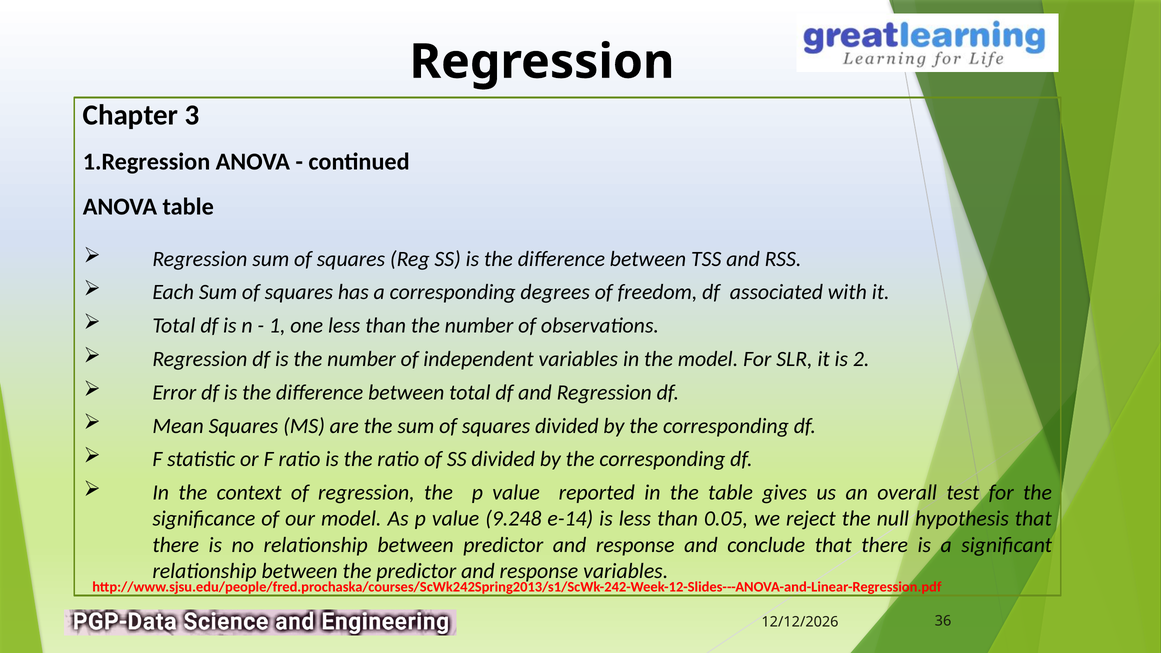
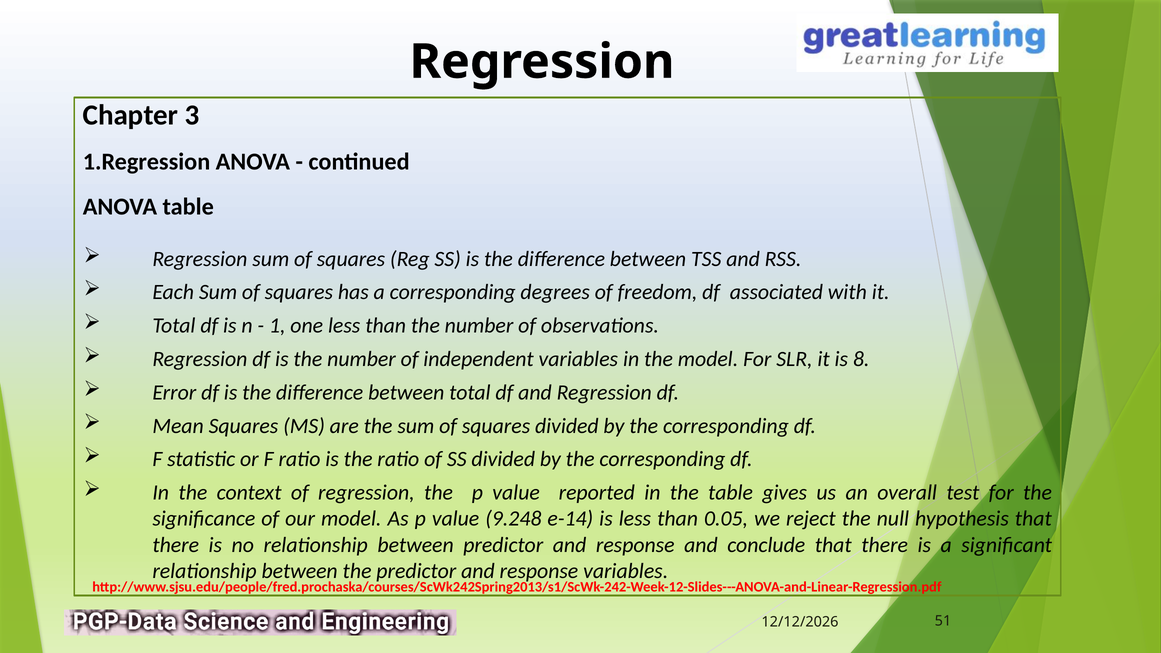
2: 2 -> 8
36: 36 -> 51
